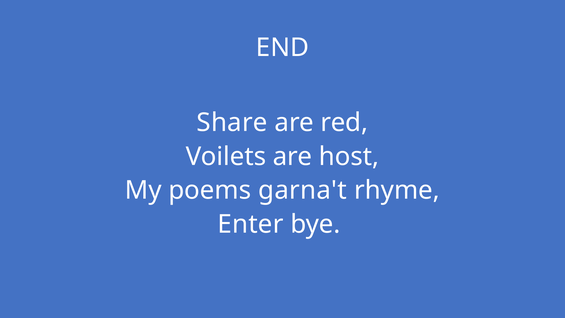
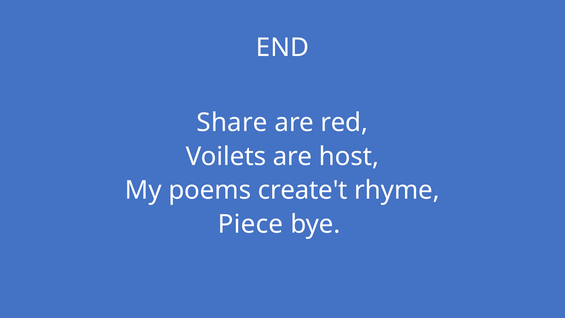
garna't: garna't -> create't
Enter: Enter -> Piece
